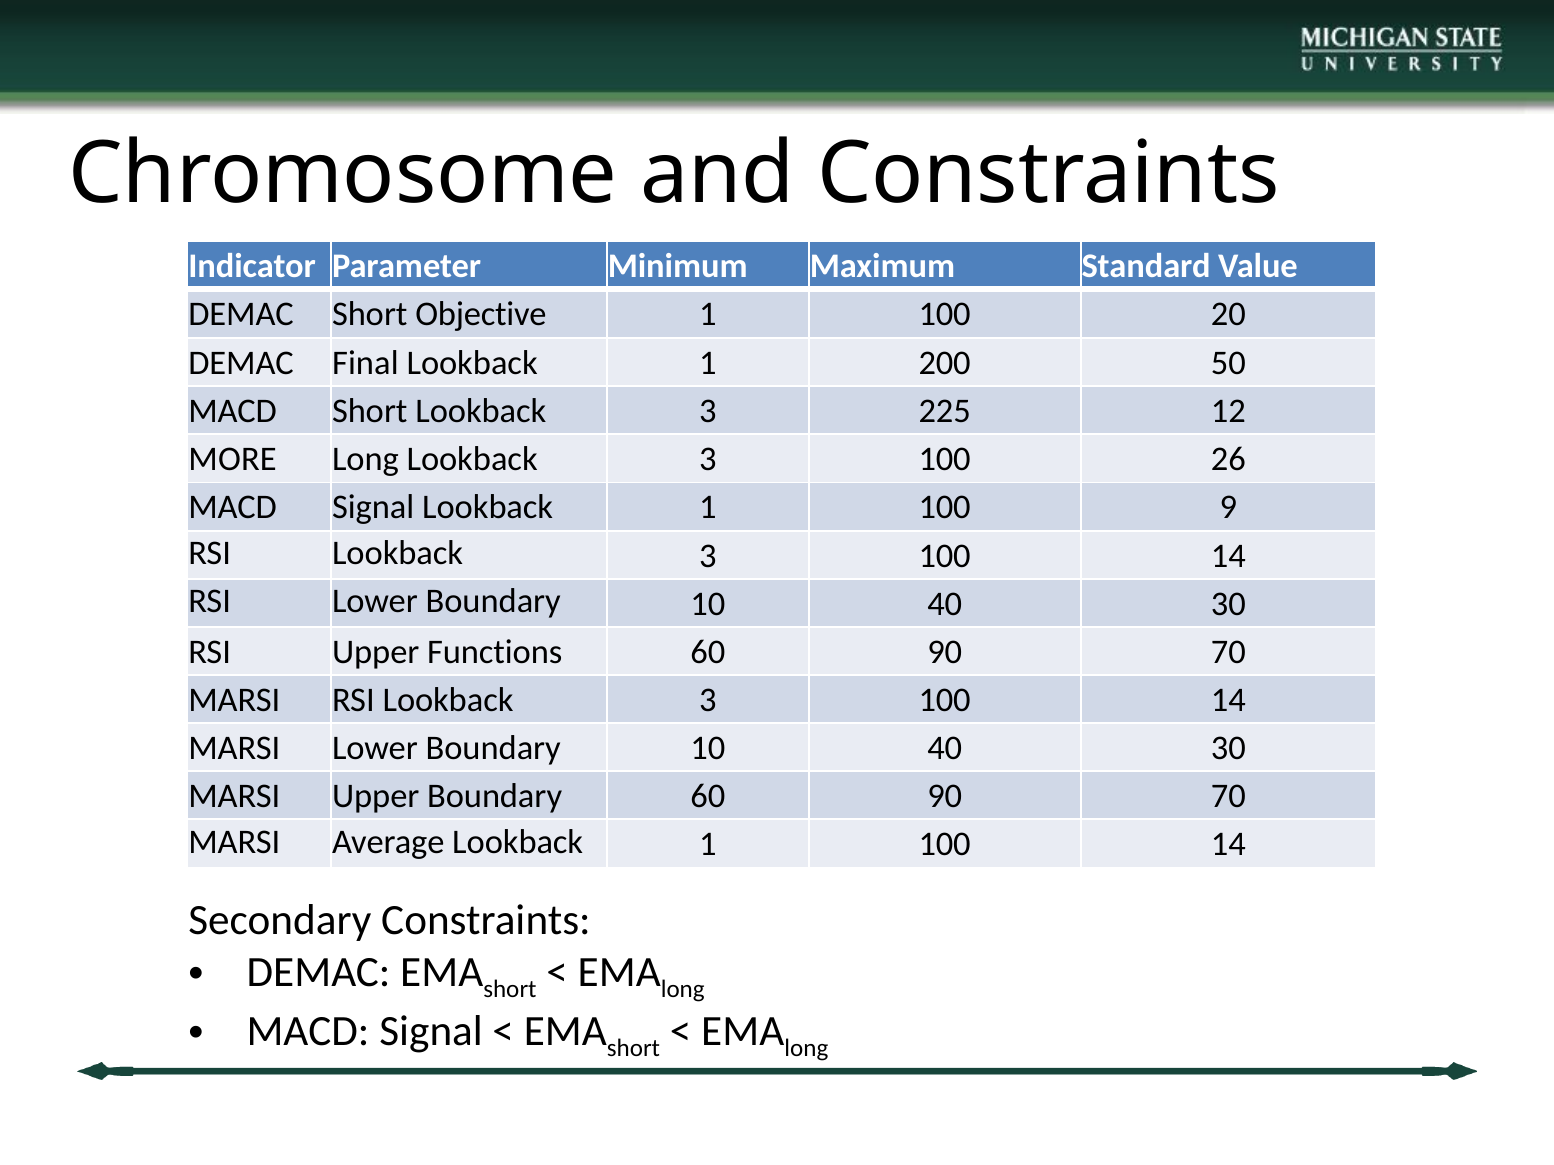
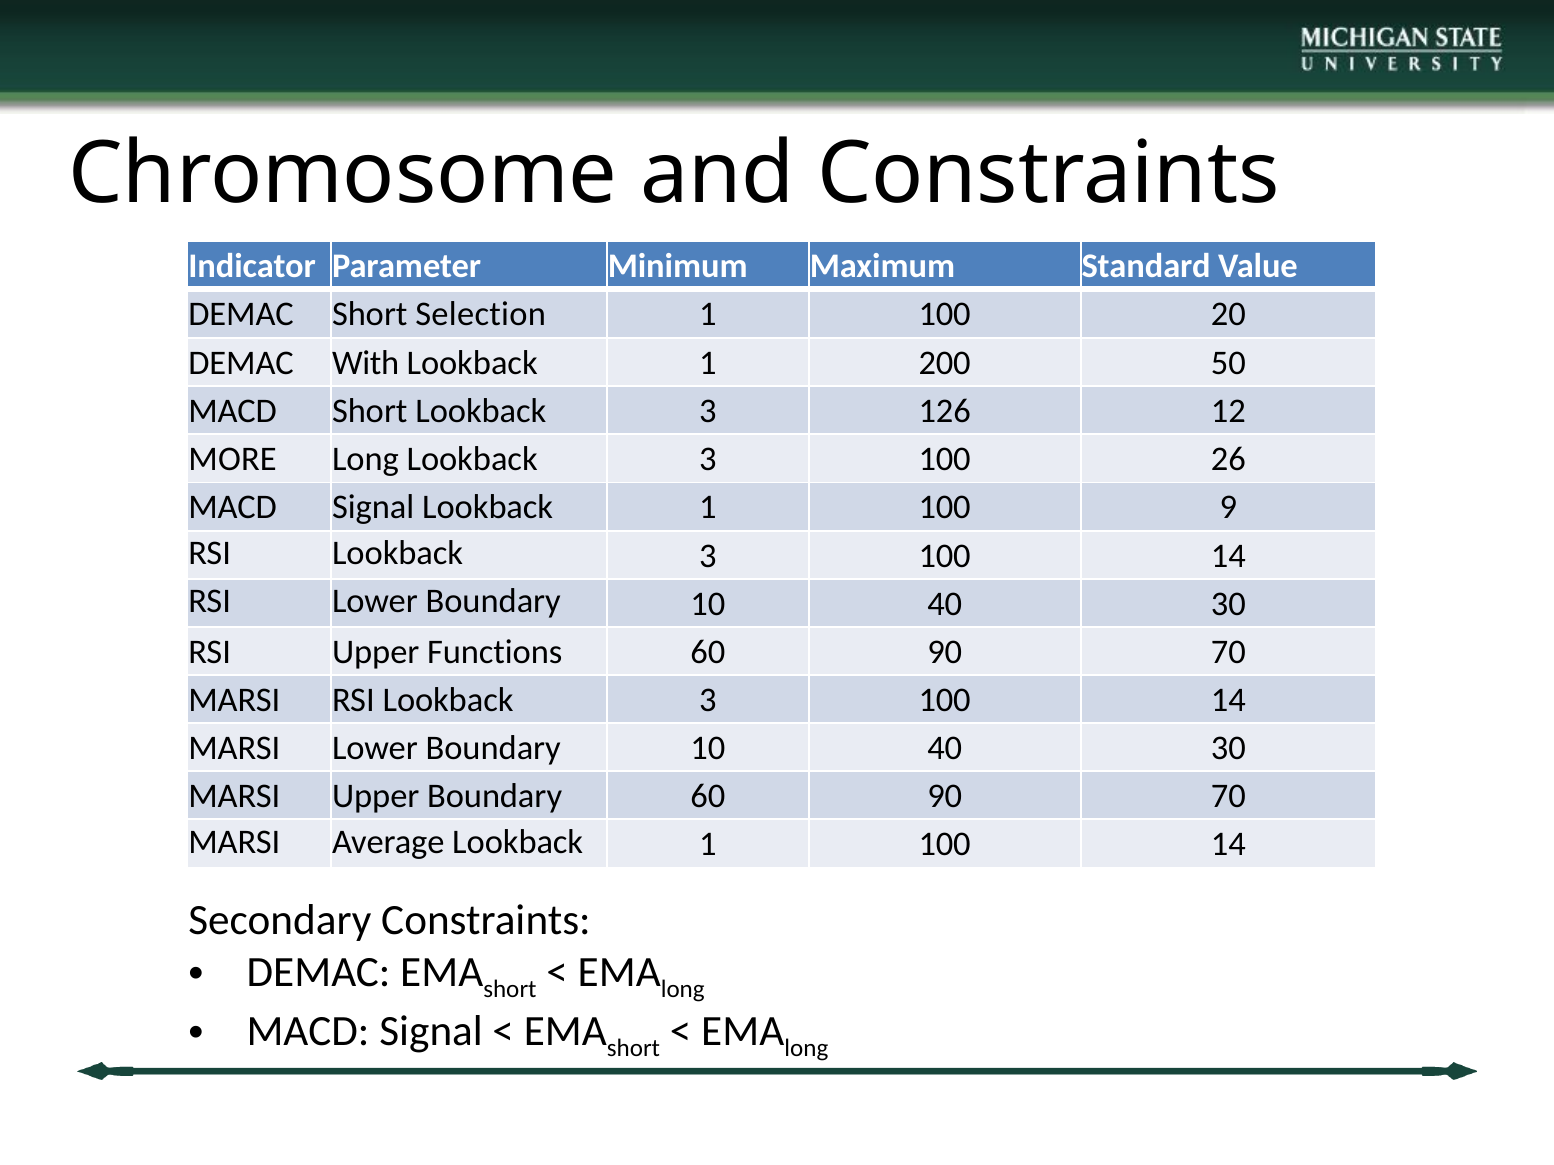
Objective: Objective -> Selection
Final: Final -> With
225: 225 -> 126
